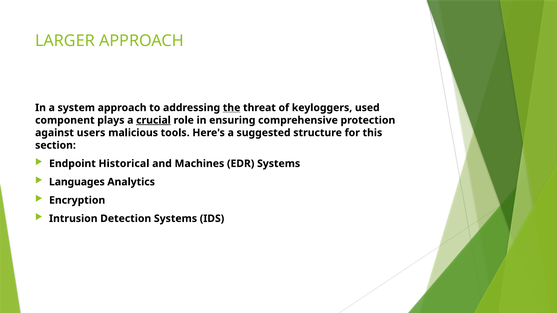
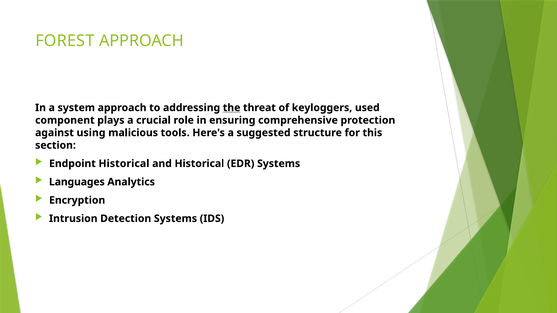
LARGER: LARGER -> FOREST
crucial underline: present -> none
users: users -> using
and Machines: Machines -> Historical
